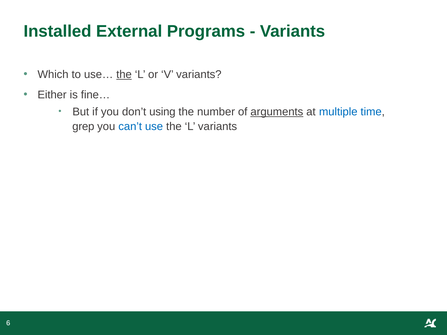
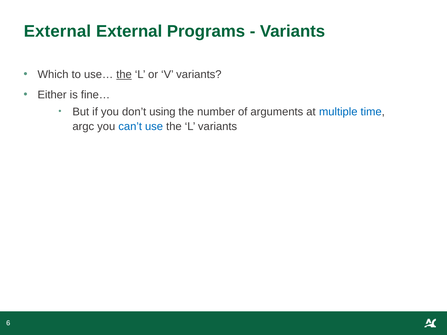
Installed at (57, 31): Installed -> External
arguments underline: present -> none
grep: grep -> argc
